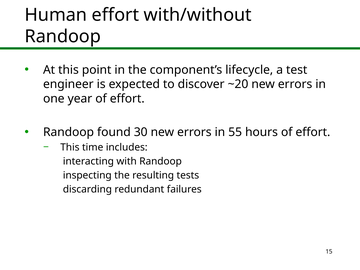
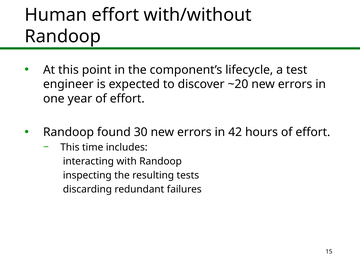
55: 55 -> 42
